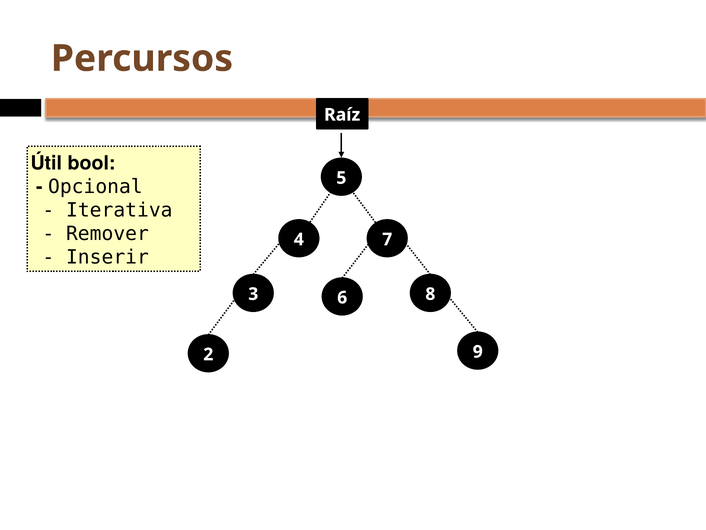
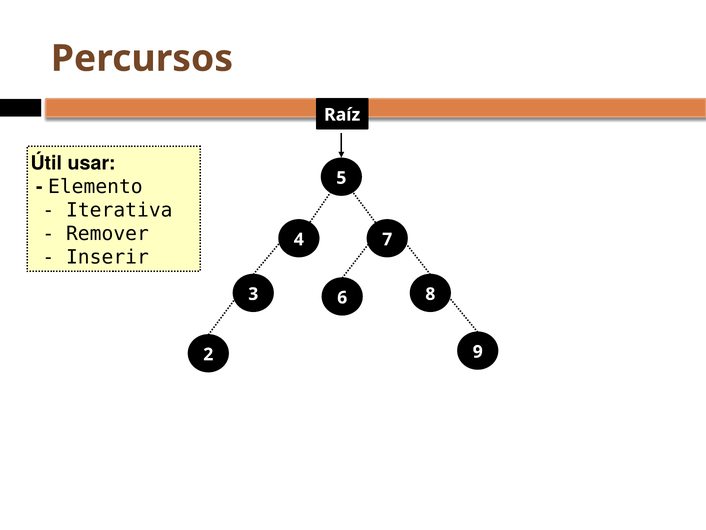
bool: bool -> usar
Opcional: Opcional -> Elemento
